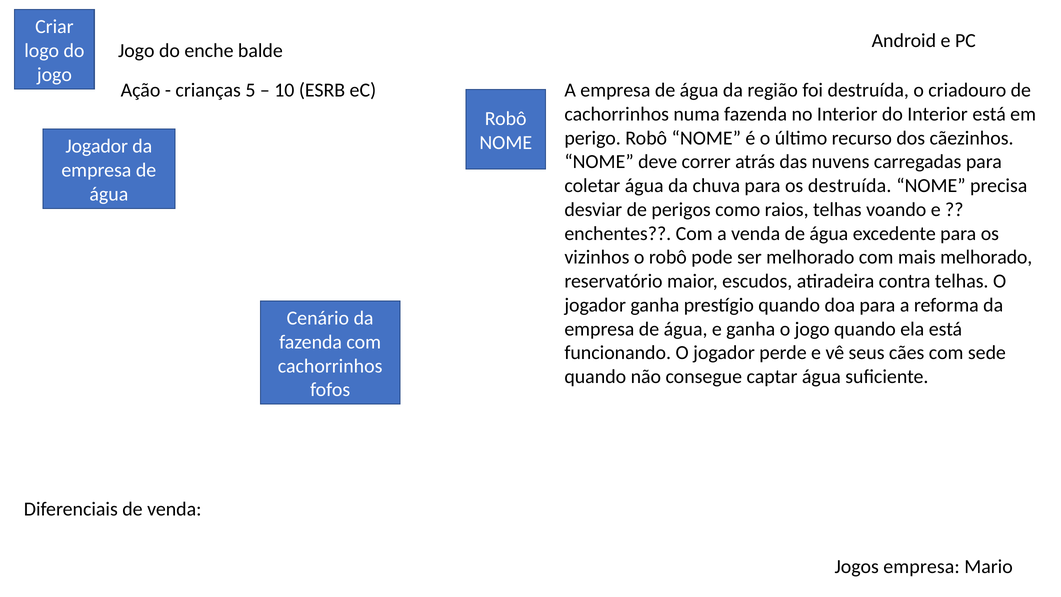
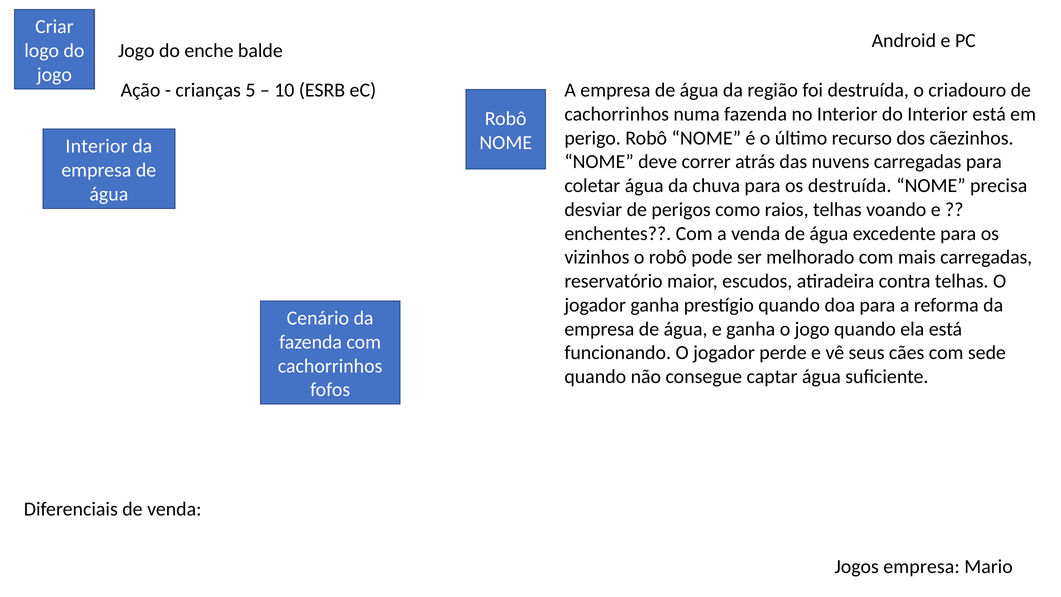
Jogador at (97, 146): Jogador -> Interior
mais melhorado: melhorado -> carregadas
